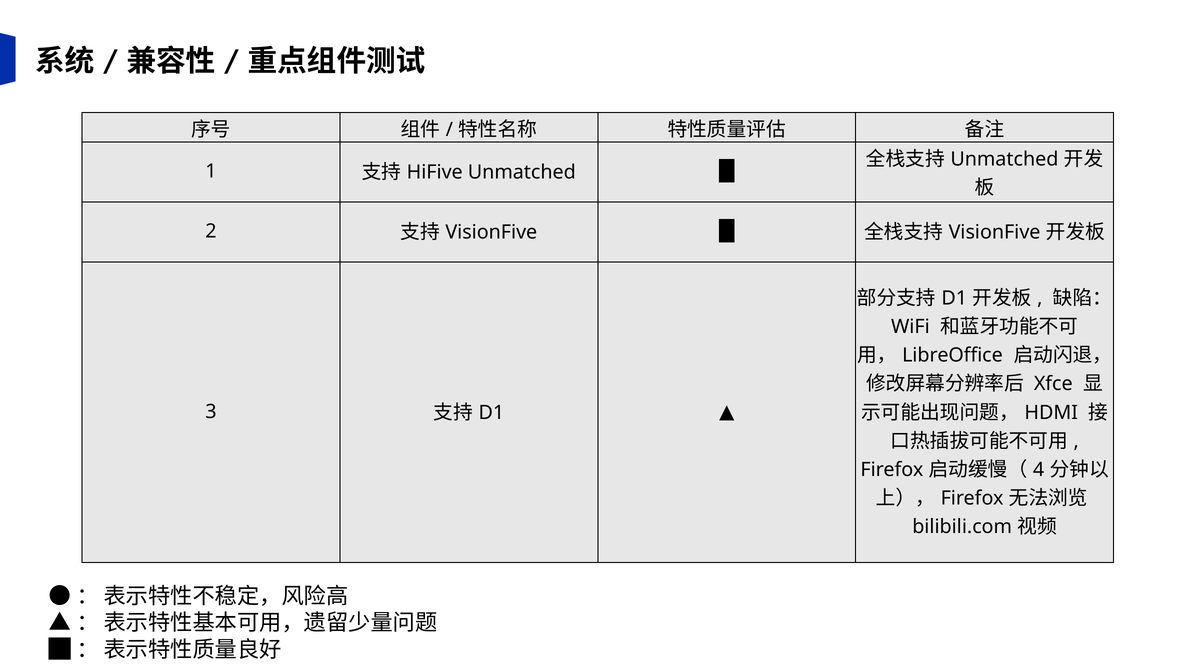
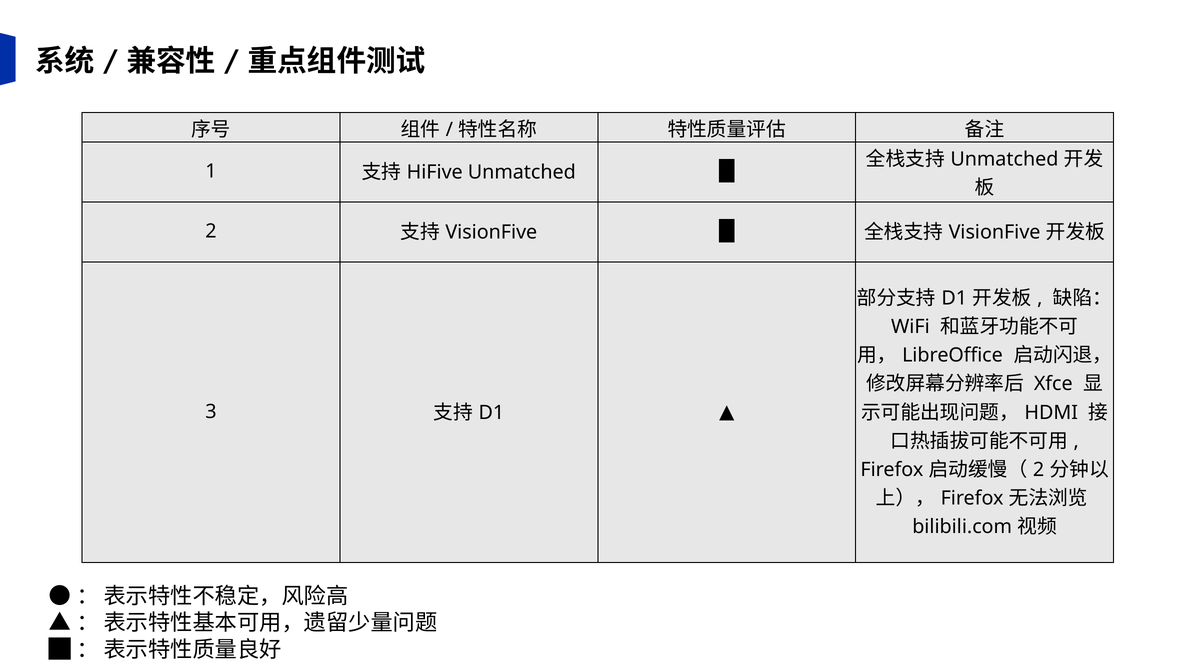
4 at (1039, 470): 4 -> 2
